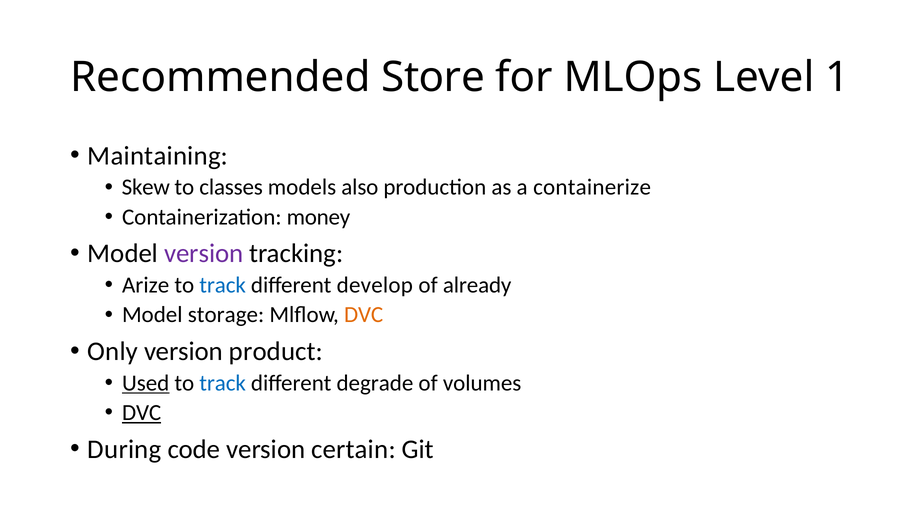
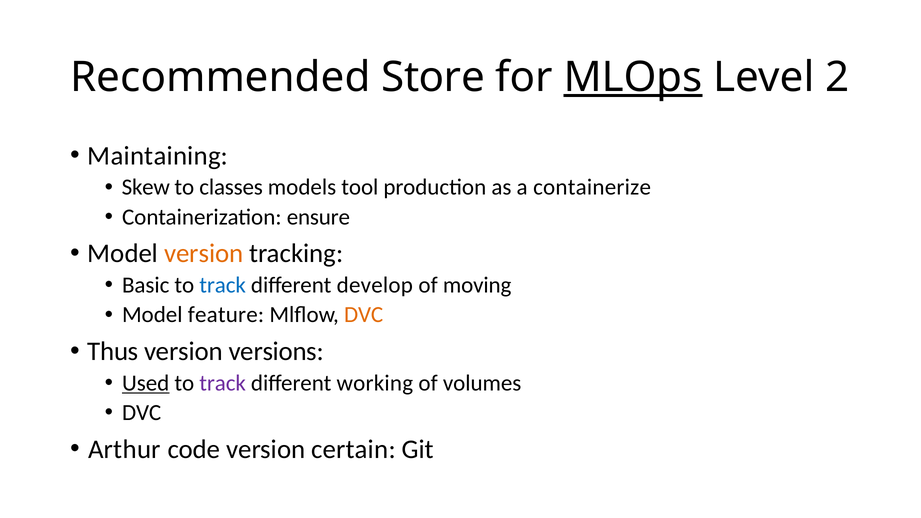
MLOps underline: none -> present
1: 1 -> 2
also: also -> tool
money: money -> ensure
version at (204, 254) colour: purple -> orange
Arize: Arize -> Basic
already: already -> moving
storage: storage -> feature
Only: Only -> Thus
product: product -> versions
track at (223, 383) colour: blue -> purple
degrade: degrade -> working
DVC at (142, 413) underline: present -> none
During: During -> Arthur
